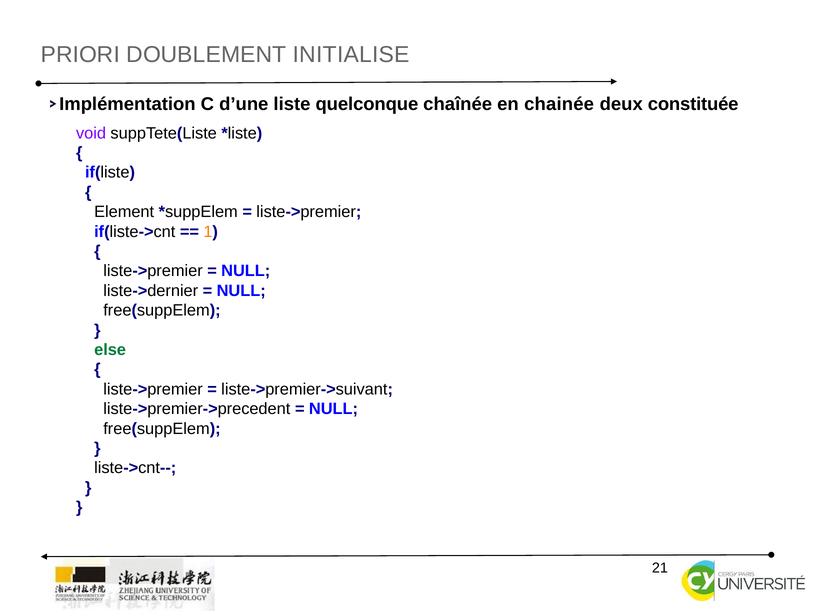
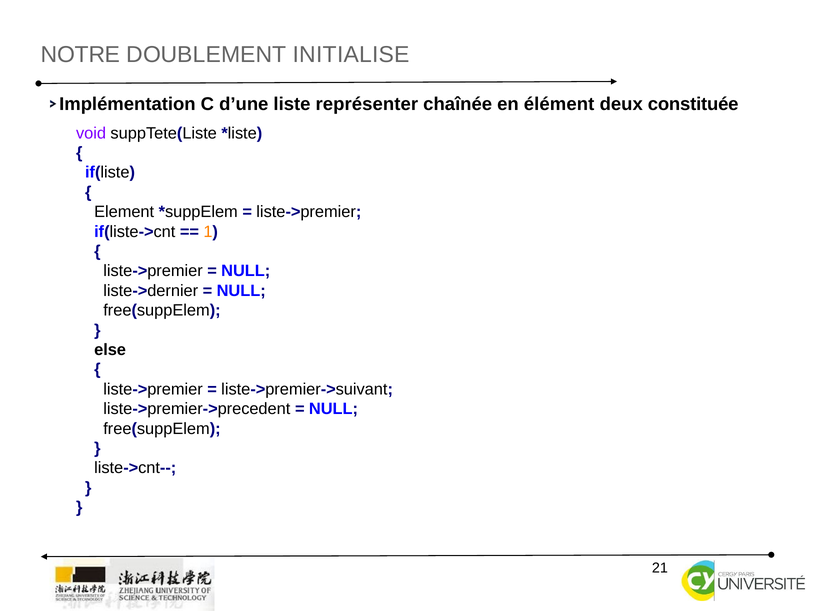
PRIORI: PRIORI -> NOTRE
quelconque: quelconque -> représenter
chainée: chainée -> élément
else colour: green -> black
